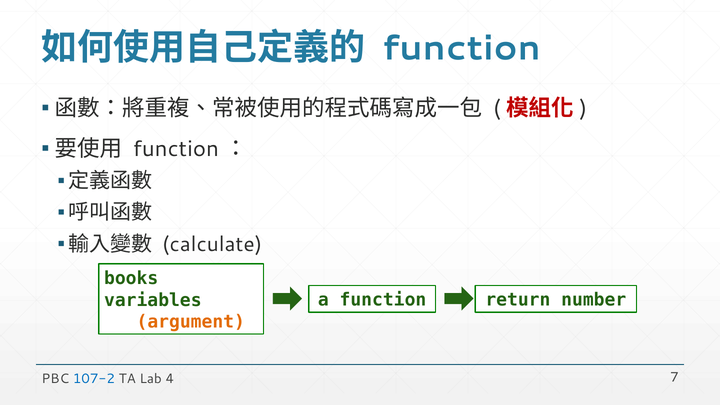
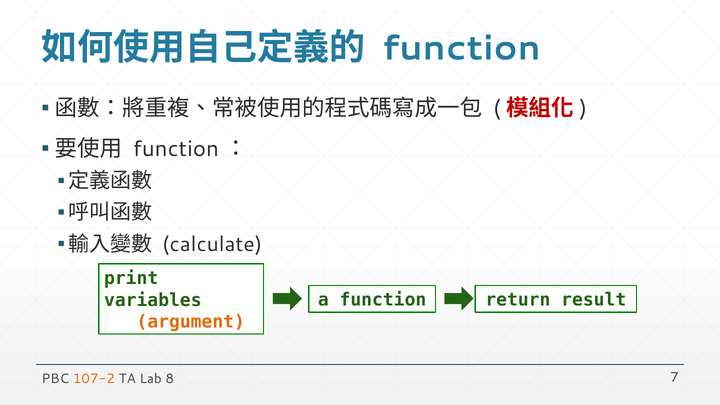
books: books -> print
number: number -> result
107-2 colour: blue -> orange
4: 4 -> 8
